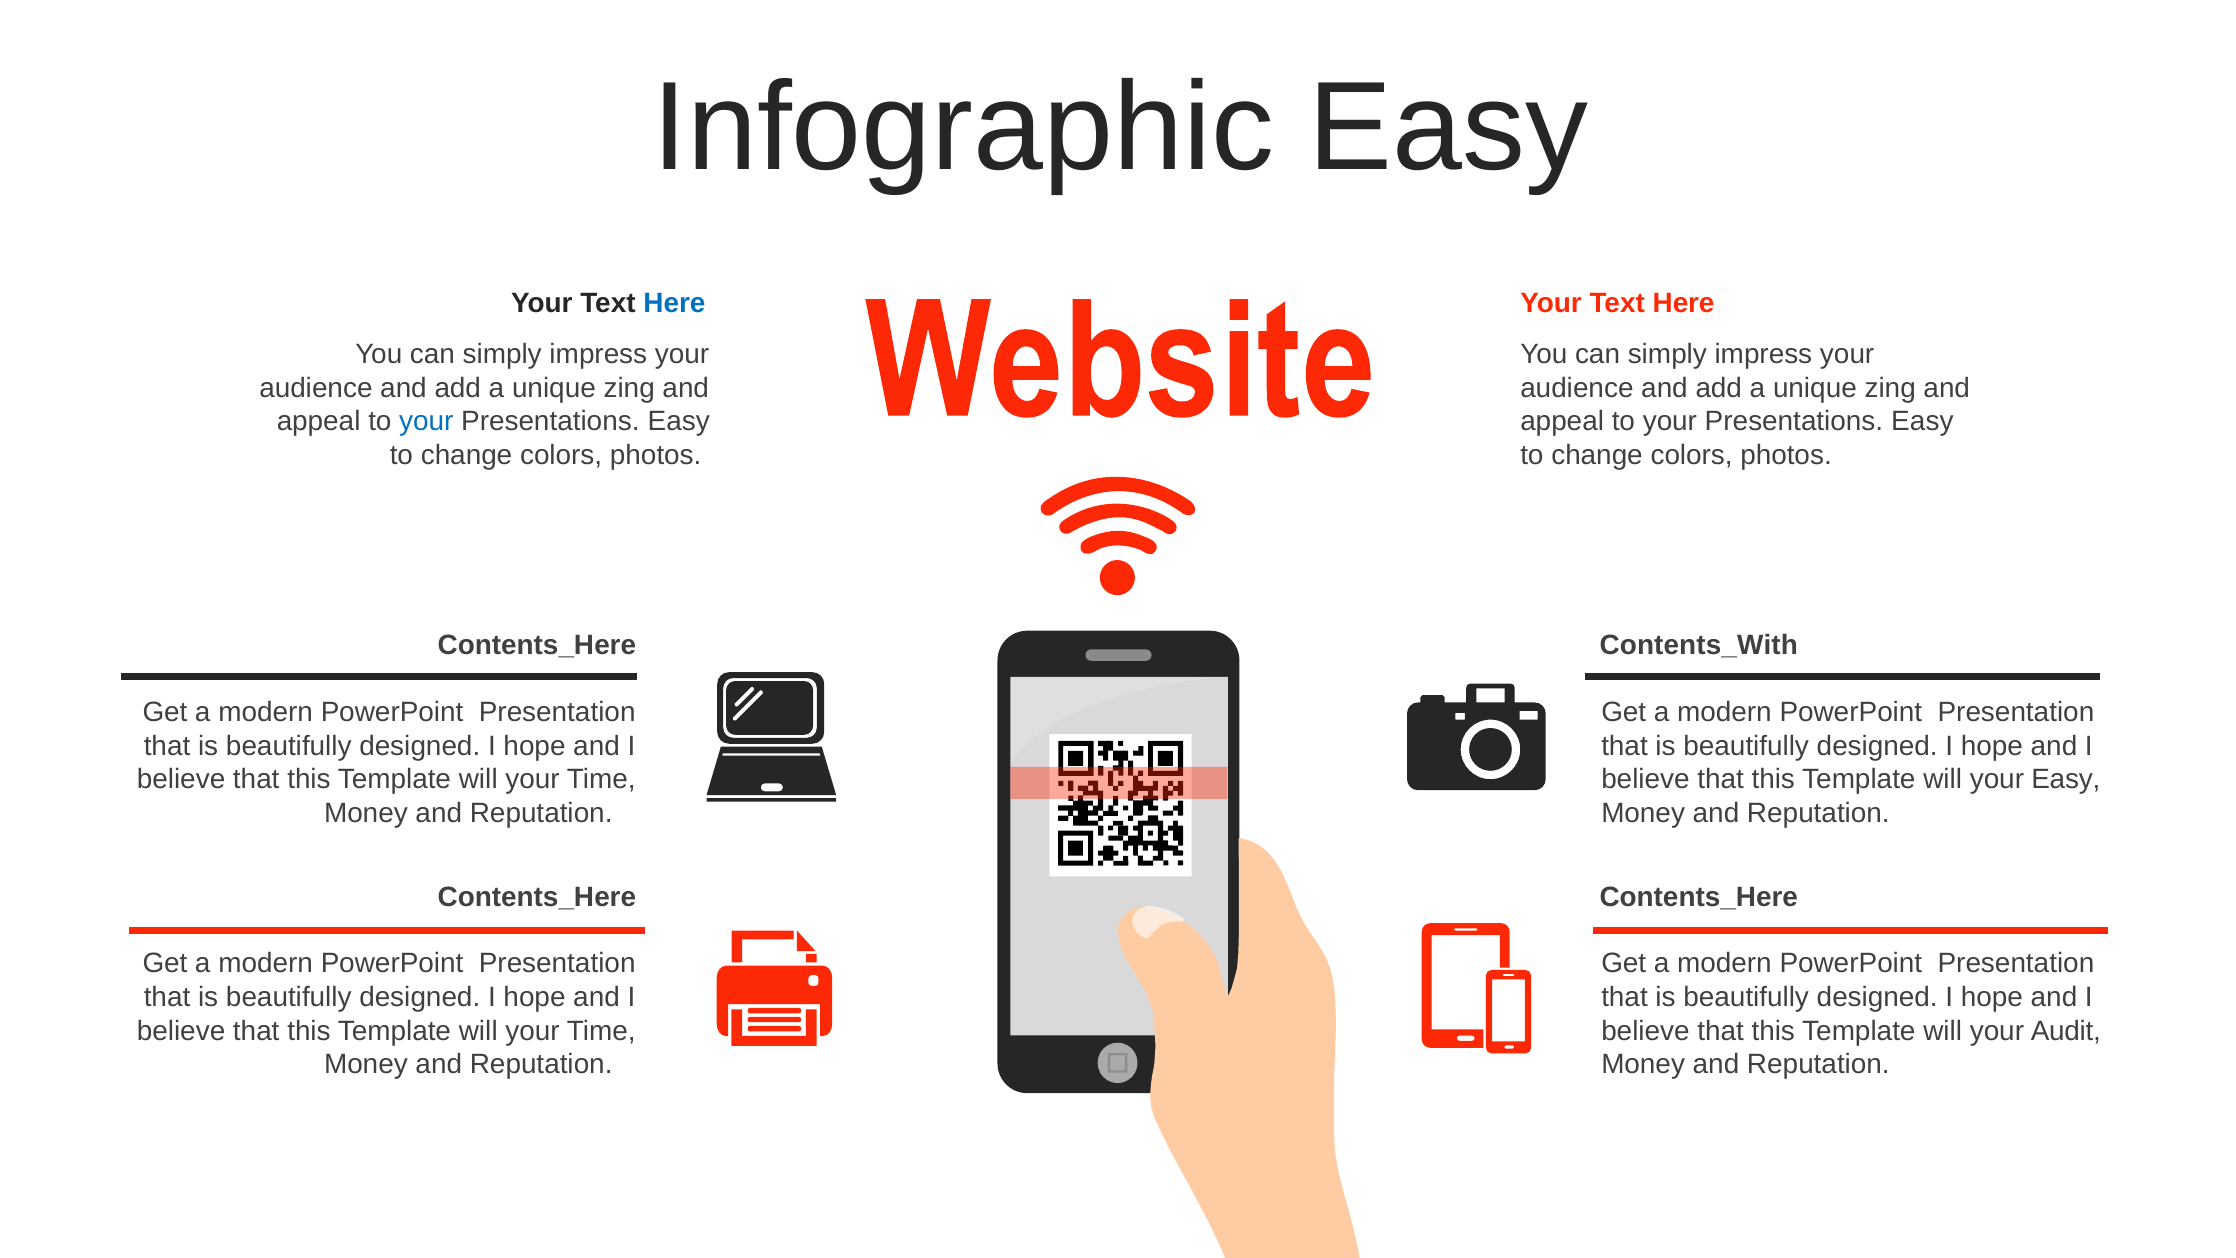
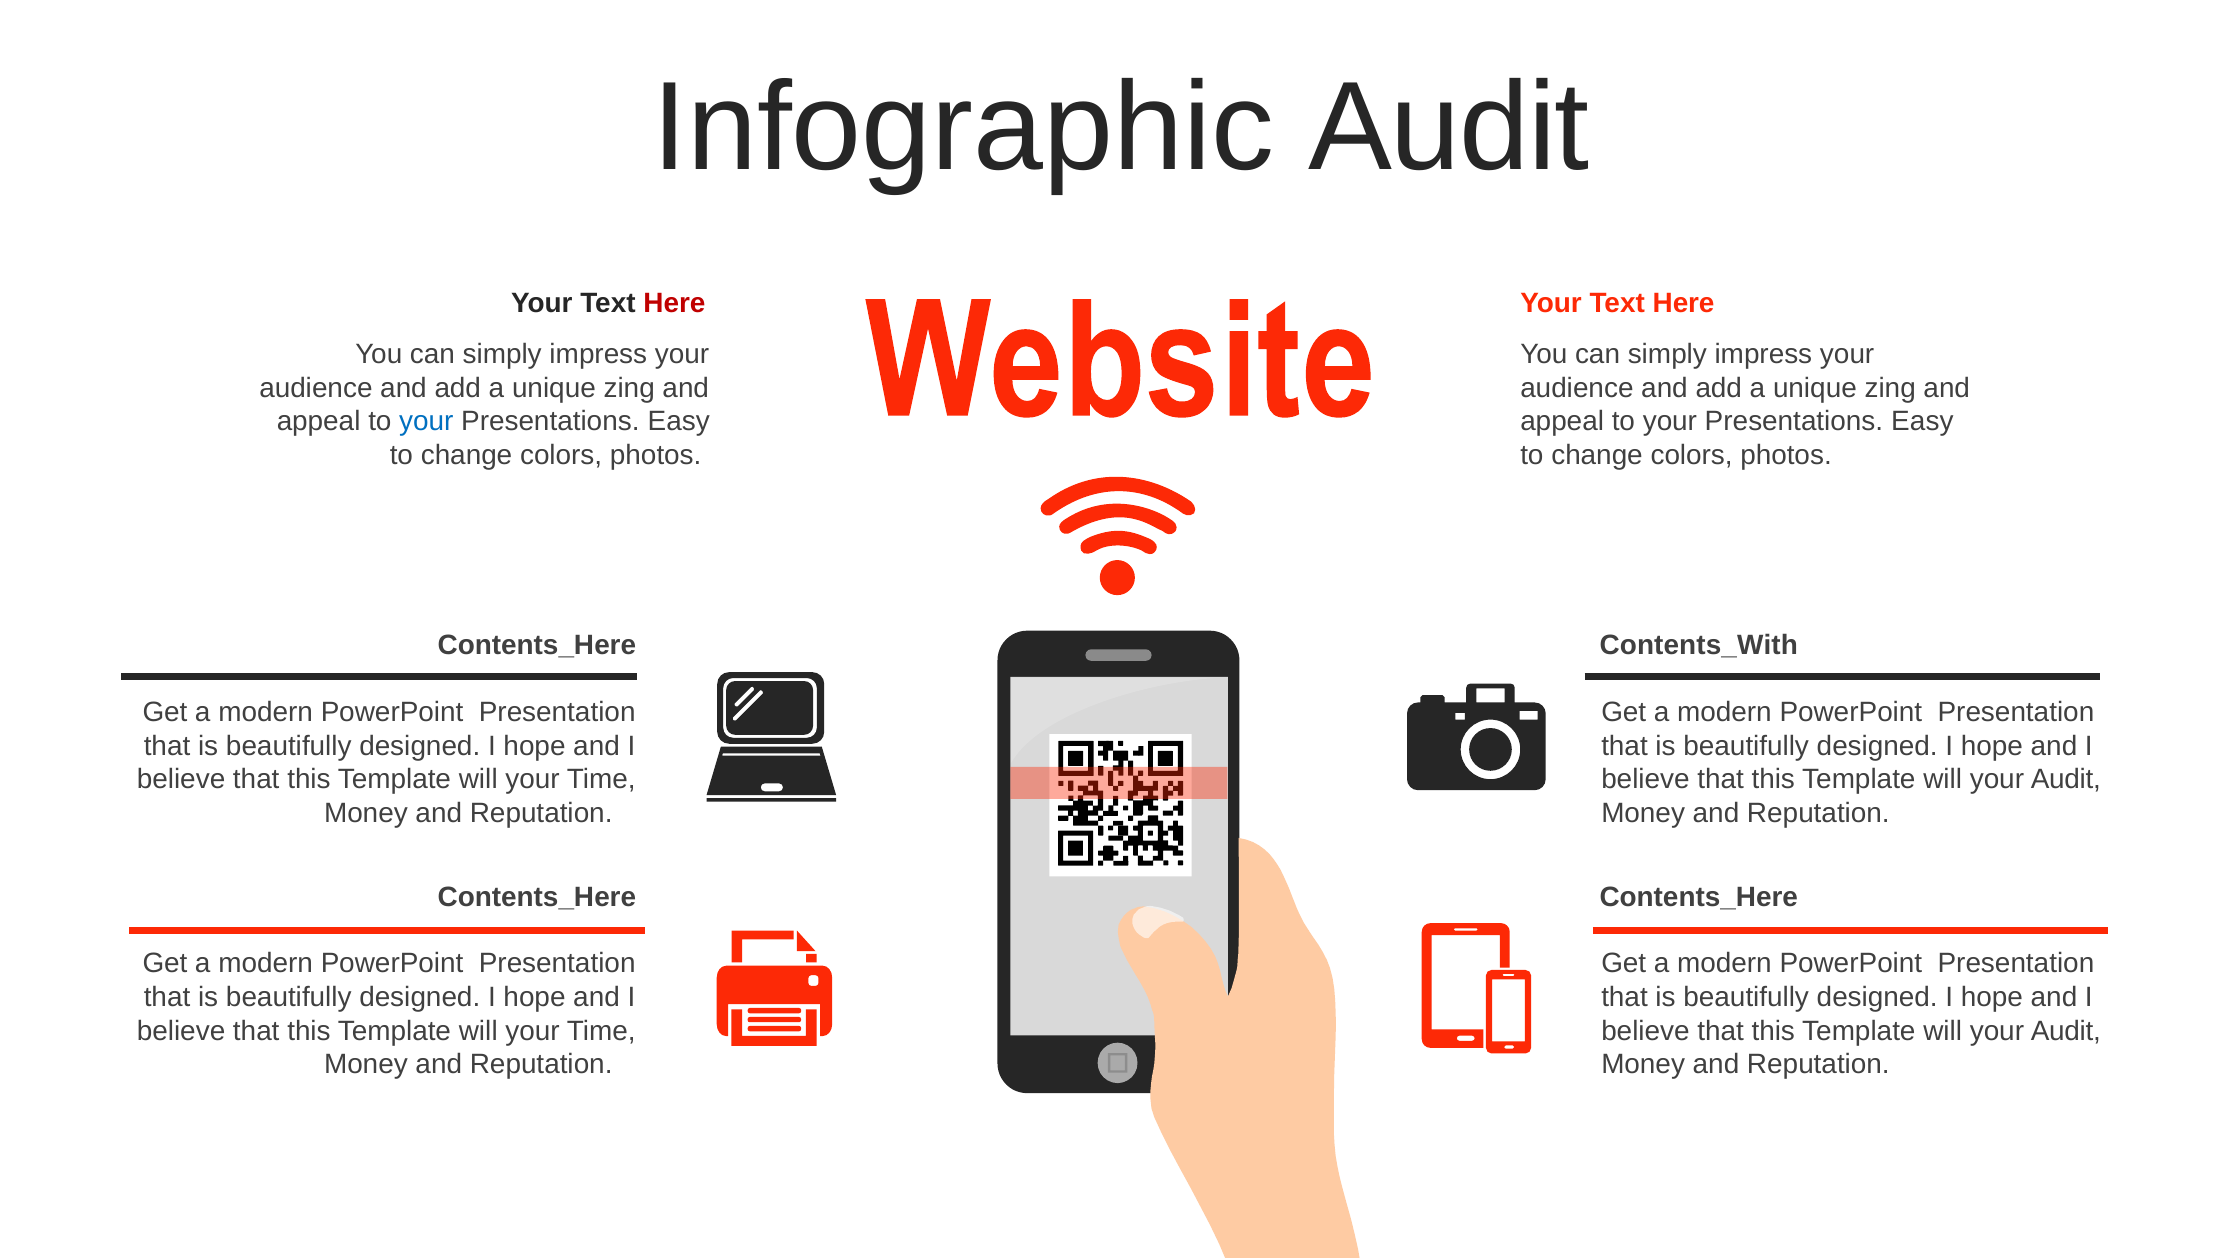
Infographic Easy: Easy -> Audit
Here at (674, 303) colour: blue -> red
Easy at (2066, 779): Easy -> Audit
